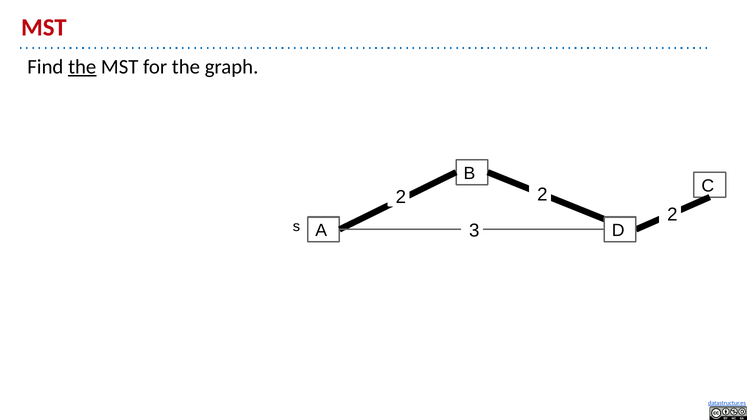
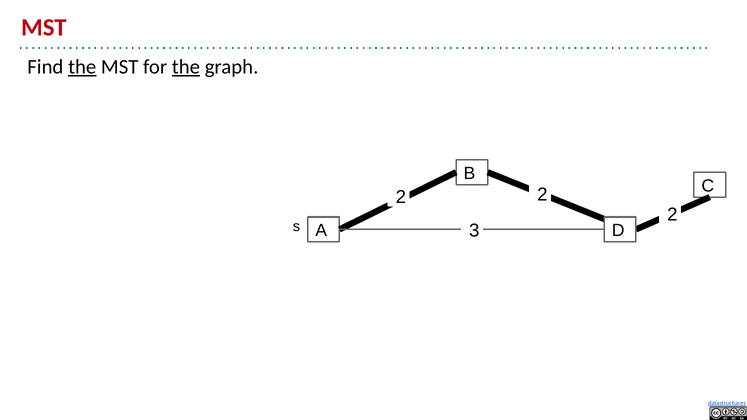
the at (186, 67) underline: none -> present
